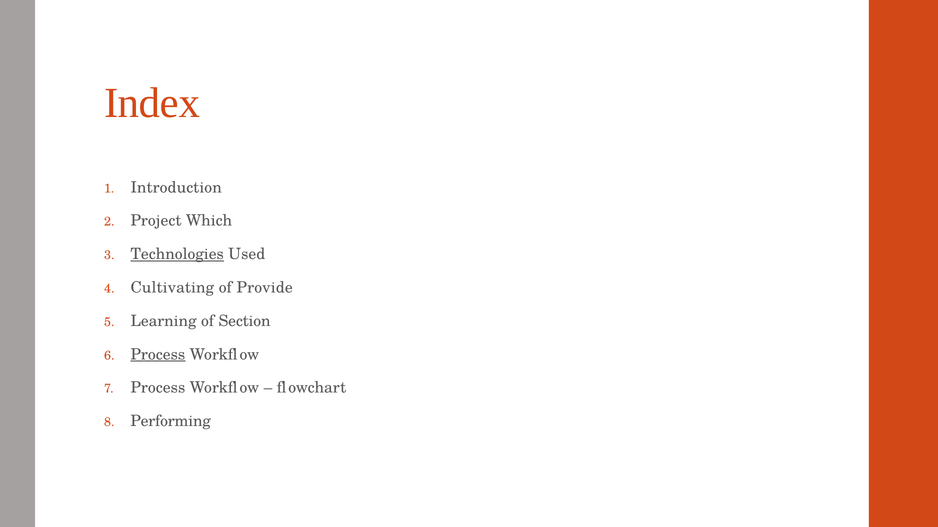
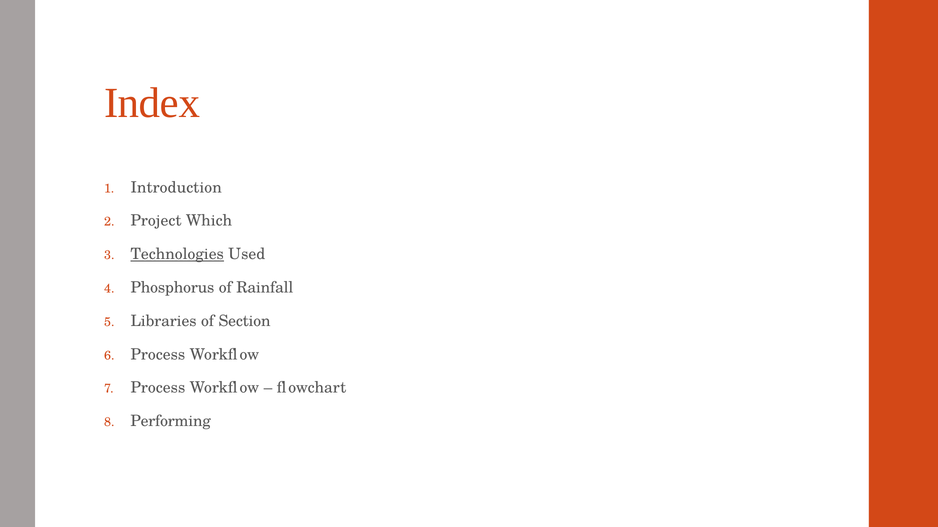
Cultivating: Cultivating -> Phosphorus
Provide: Provide -> Rainfall
Learning: Learning -> Libraries
Process at (158, 355) underline: present -> none
